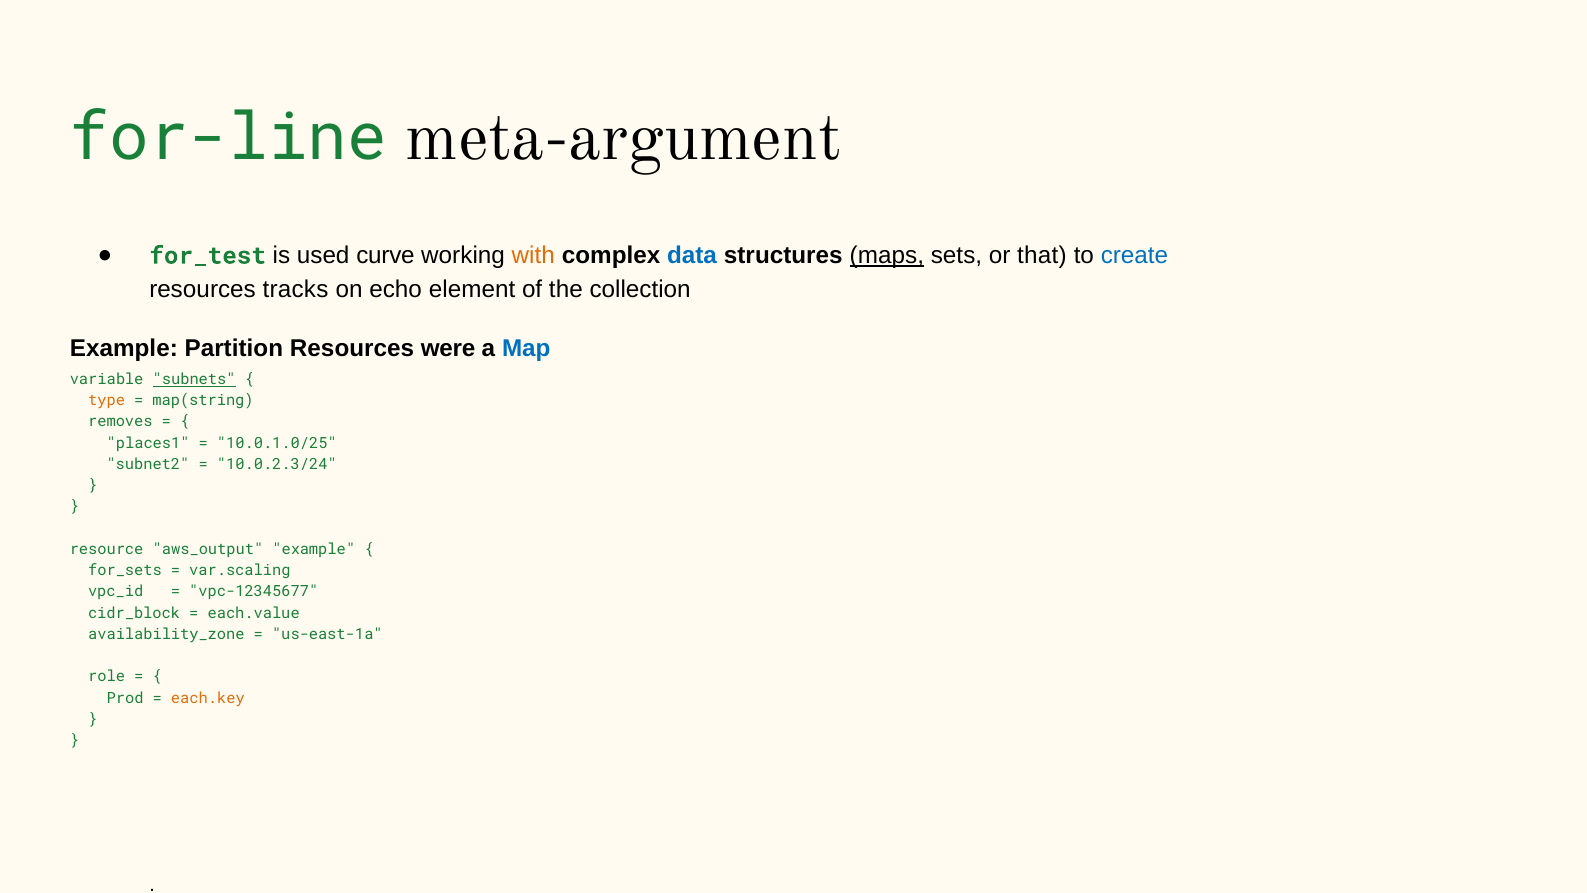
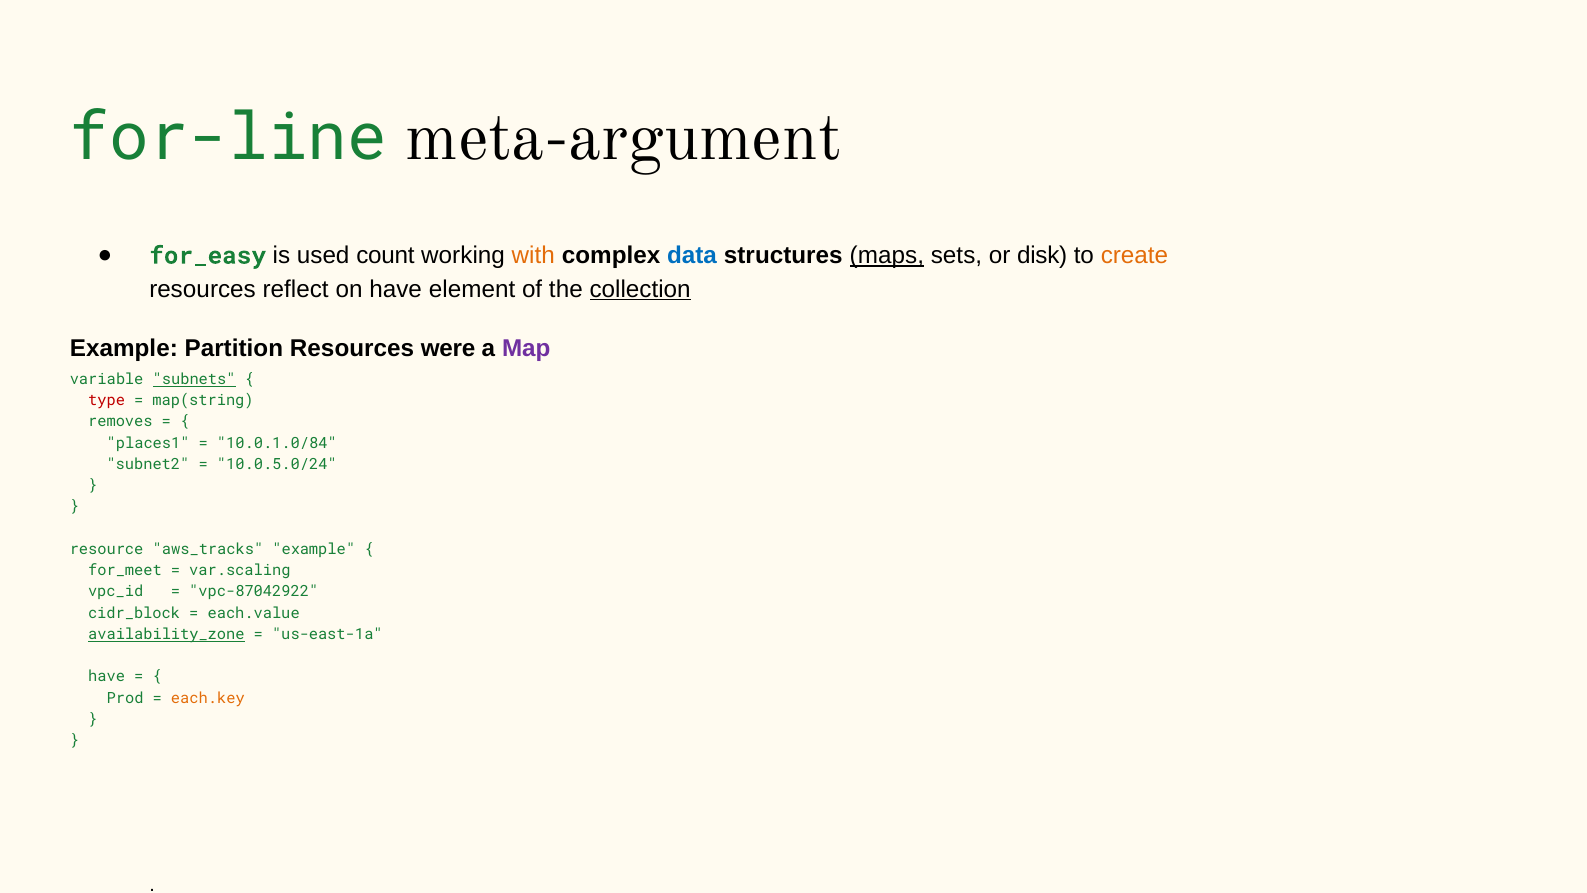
for_test: for_test -> for_easy
curve: curve -> count
that: that -> disk
create colour: blue -> orange
tracks: tracks -> reflect
on echo: echo -> have
collection underline: none -> present
Map colour: blue -> purple
type colour: orange -> red
10.0.1.0/25: 10.0.1.0/25 -> 10.0.1.0/84
10.0.2.3/24: 10.0.2.3/24 -> 10.0.5.0/24
aws_output: aws_output -> aws_tracks
for_sets: for_sets -> for_meet
vpc-12345677: vpc-12345677 -> vpc-87042922
availability_zone underline: none -> present
role at (107, 677): role -> have
